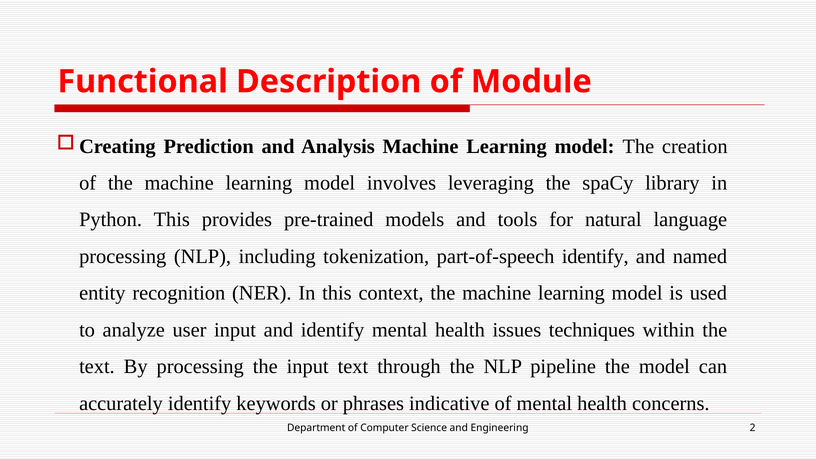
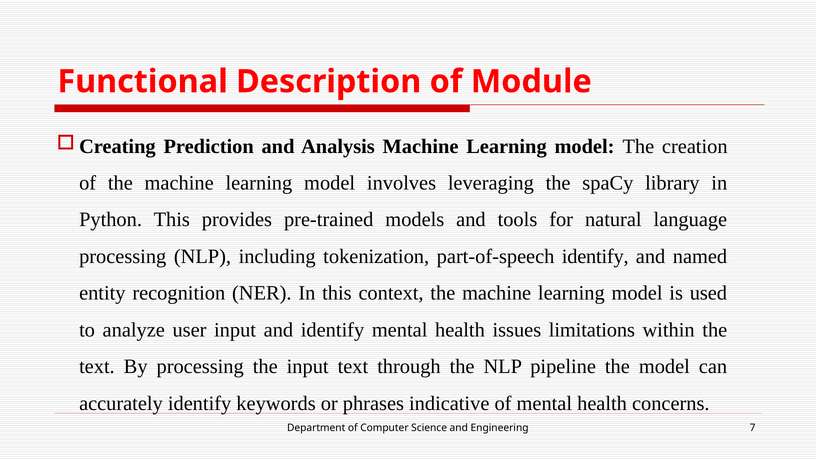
techniques: techniques -> limitations
2: 2 -> 7
